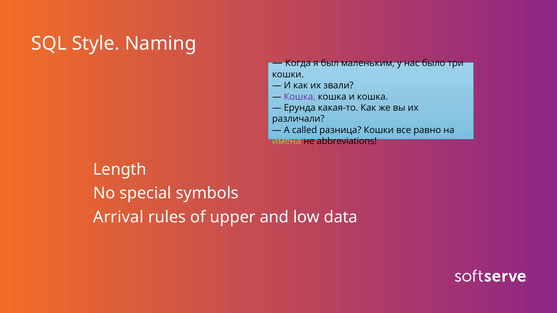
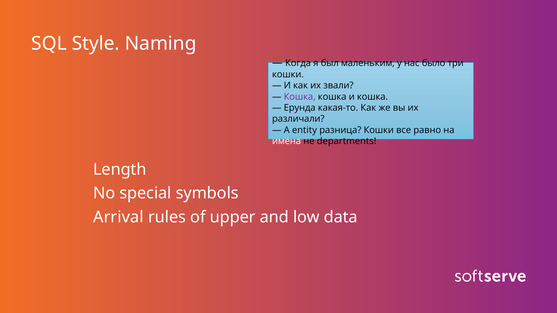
called: called -> entity
имена colour: light green -> white
abbreviations: abbreviations -> departments
